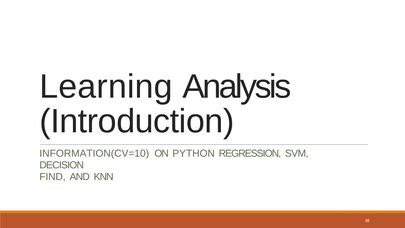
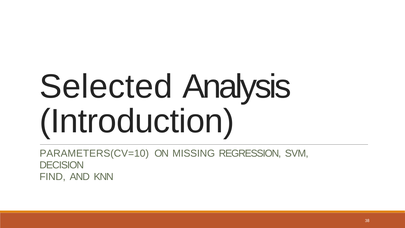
Learning: Learning -> Selected
INFORMATION(CV=10: INFORMATION(CV=10 -> PARAMETERS(CV=10
PYTHON: PYTHON -> MISSING
